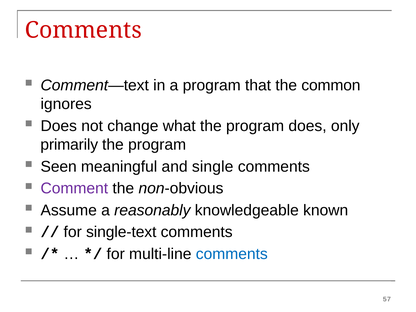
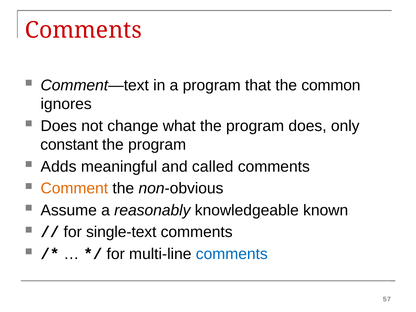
primarily: primarily -> constant
Seen: Seen -> Adds
single: single -> called
Comment colour: purple -> orange
